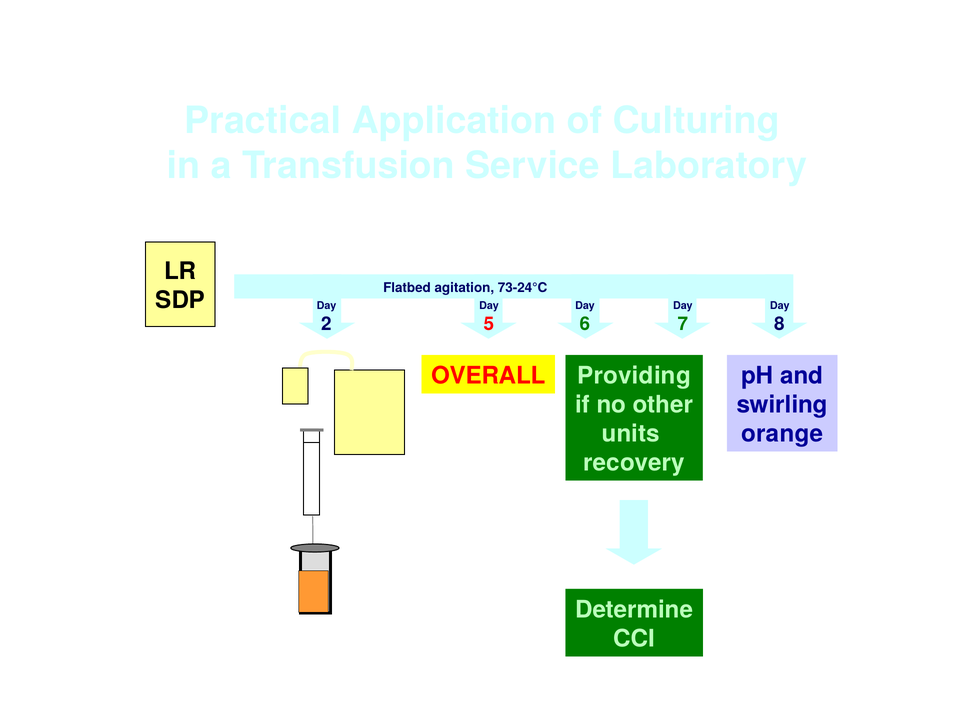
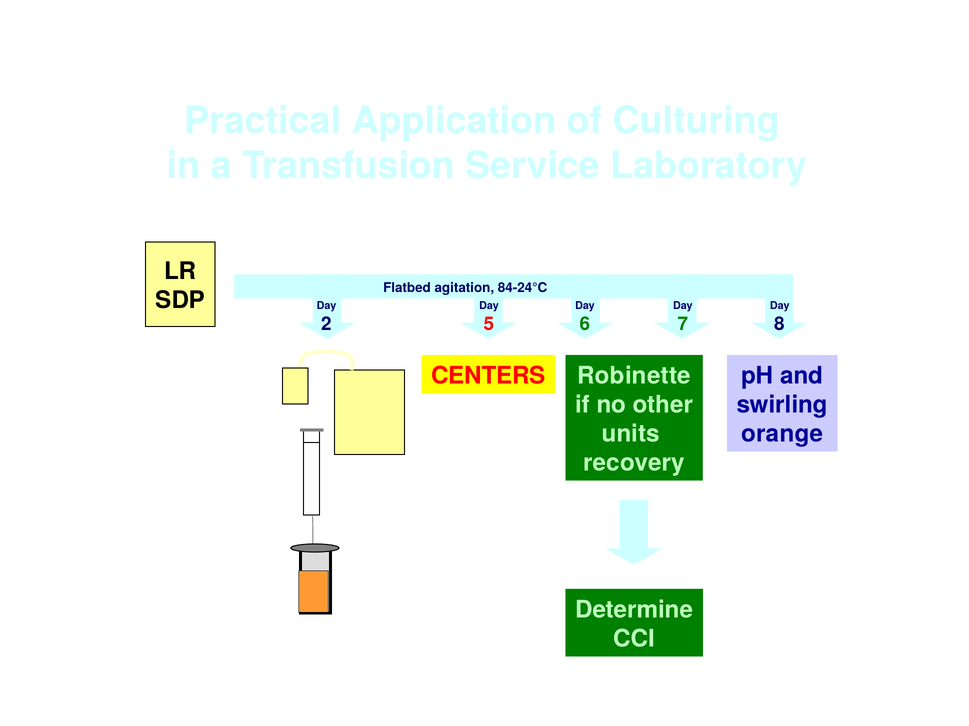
73-24°C: 73-24°C -> 84-24°C
OVERALL: OVERALL -> CENTERS
Providing: Providing -> Robinette
